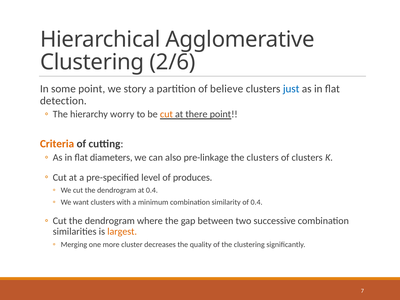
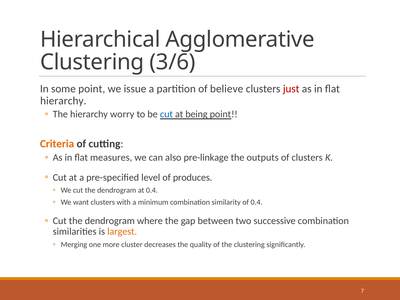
2/6: 2/6 -> 3/6
story: story -> issue
just colour: blue -> red
detection at (63, 101): detection -> hierarchy
cut at (166, 114) colour: orange -> blue
there: there -> being
diameters: diameters -> measures
the clusters: clusters -> outputs
